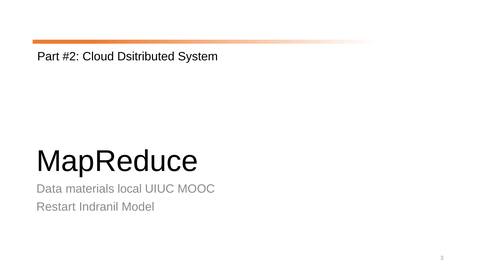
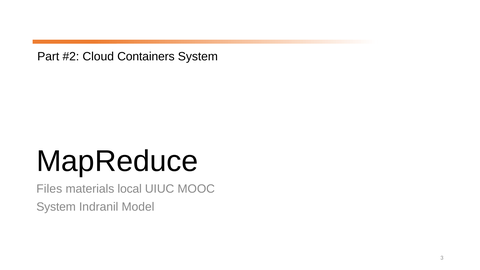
Dsitributed: Dsitributed -> Containers
Data: Data -> Files
Restart at (56, 207): Restart -> System
